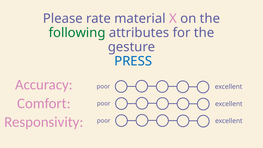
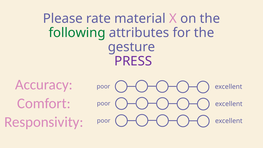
PRESS colour: blue -> purple
